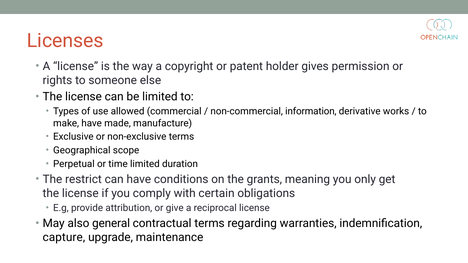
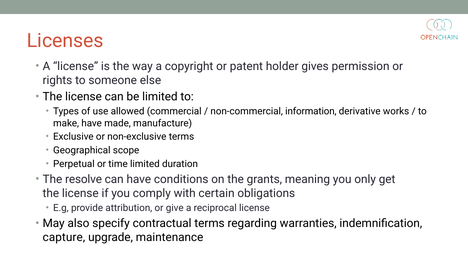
restrict: restrict -> resolve
general: general -> specify
